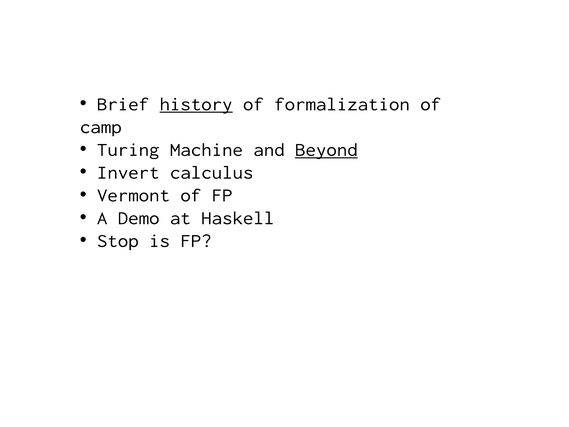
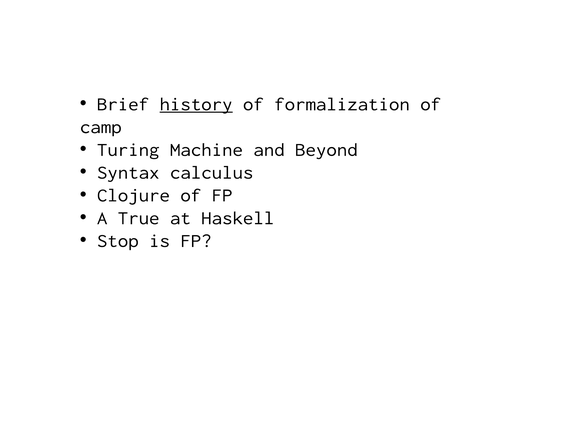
Beyond underline: present -> none
Invert: Invert -> Syntax
Vermont: Vermont -> Clojure
Demo: Demo -> True
